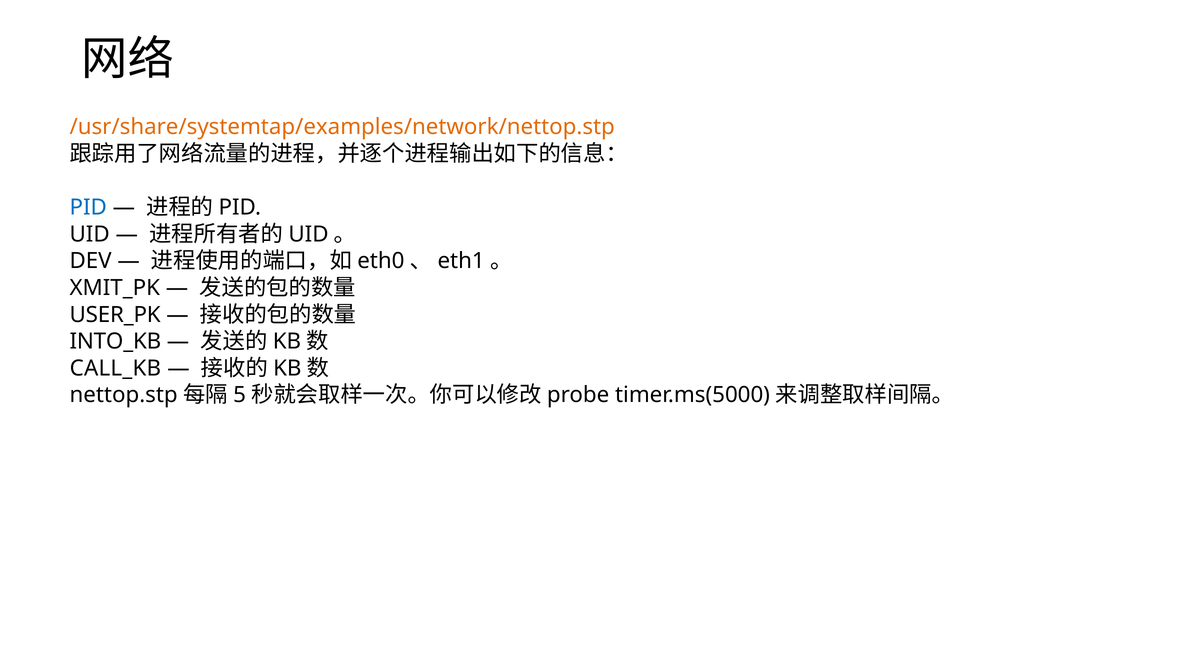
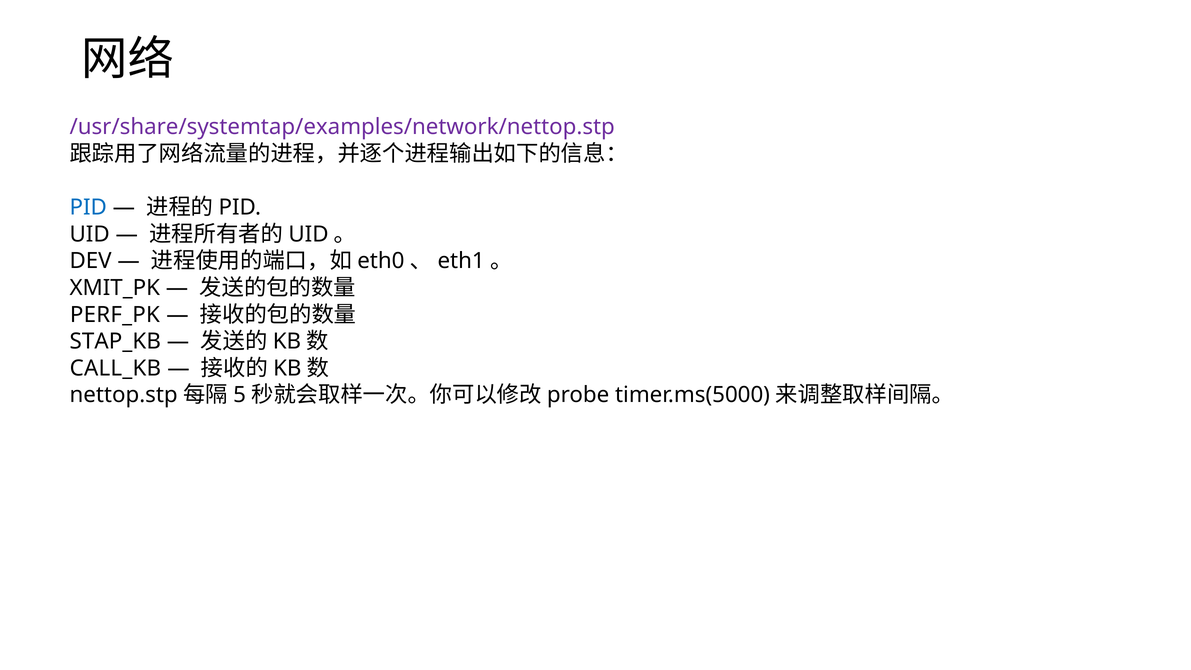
/usr/share/systemtap/examples/network/nettop.stp colour: orange -> purple
USER_PK: USER_PK -> PERF_PK
INTO_KB: INTO_KB -> STAP_KB
